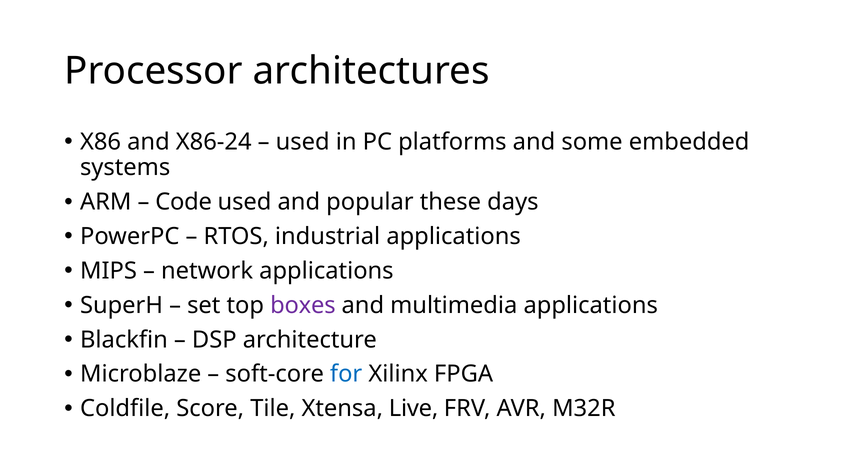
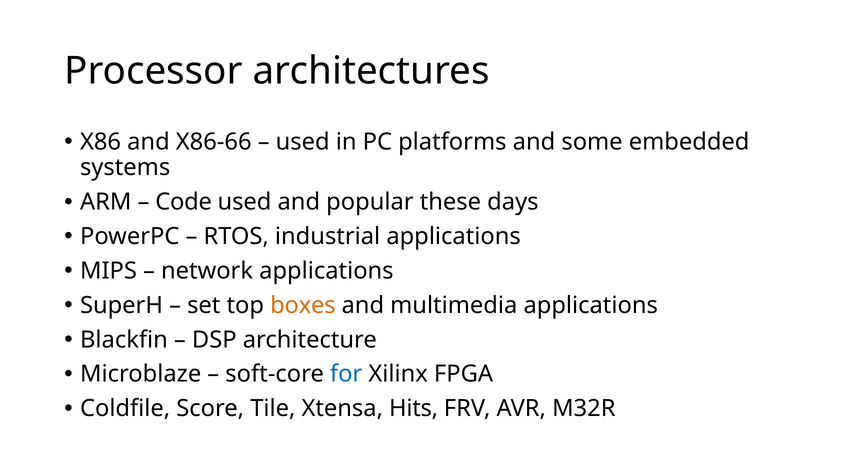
X86-24: X86-24 -> X86-66
boxes colour: purple -> orange
Live: Live -> Hits
